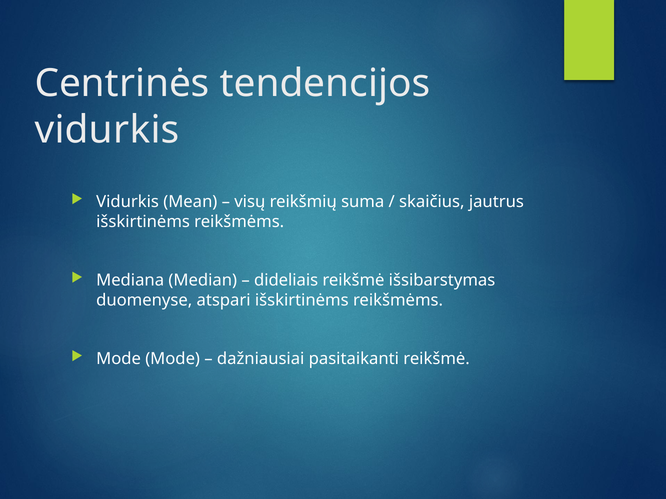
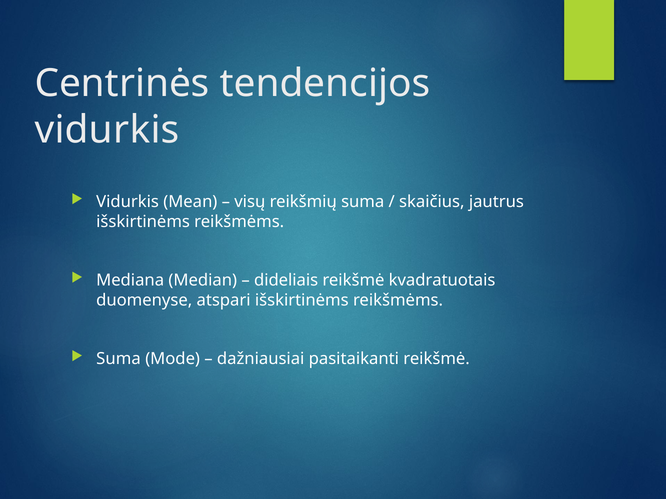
išsibarstymas: išsibarstymas -> kvadratuotais
Mode at (119, 359): Mode -> Suma
